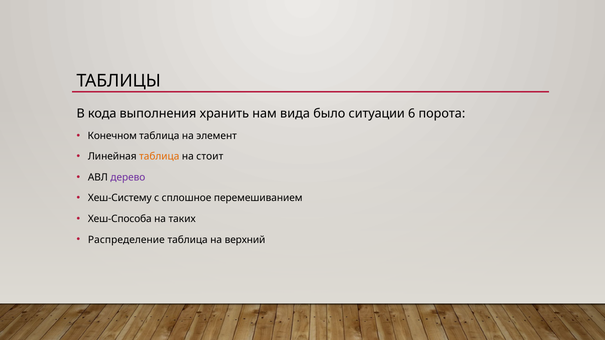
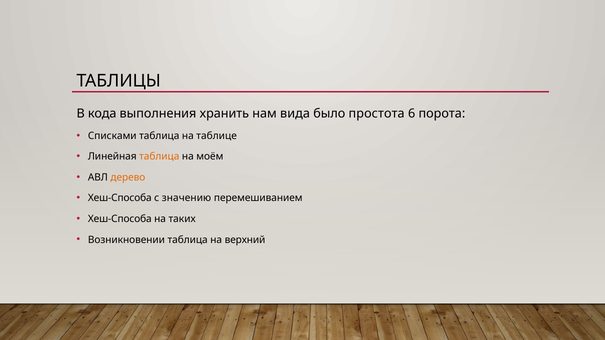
ситуации: ситуации -> простота
Конечном: Конечном -> Списками
элемент: элемент -> таблице
стоит: стоит -> моём
дерево colour: purple -> orange
Хеш-Систему at (120, 198): Хеш-Систему -> Хеш-Способа
сплошное: сплошное -> значению
Распределение: Распределение -> Возникновении
